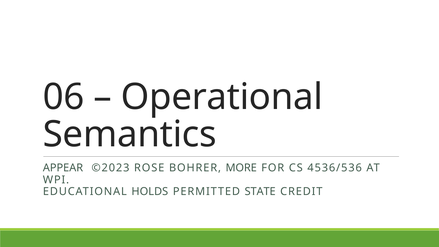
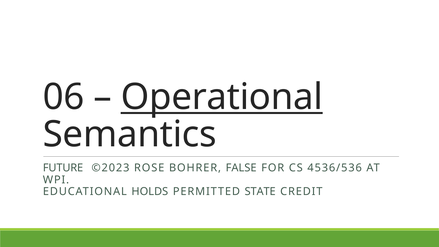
Operational underline: none -> present
APPEAR: APPEAR -> FUTURE
MORE: MORE -> FALSE
